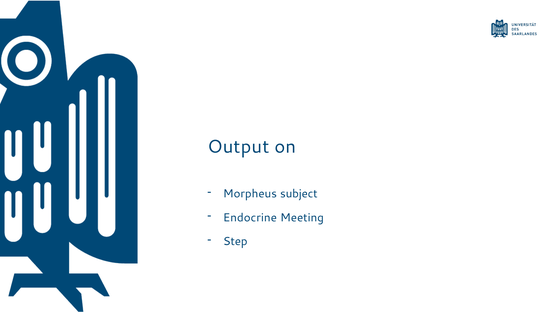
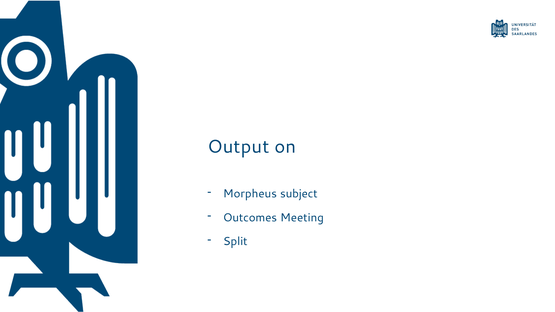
Endocrine: Endocrine -> Outcomes
Step: Step -> Split
